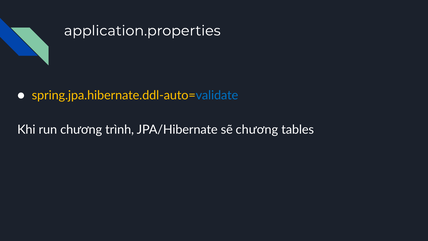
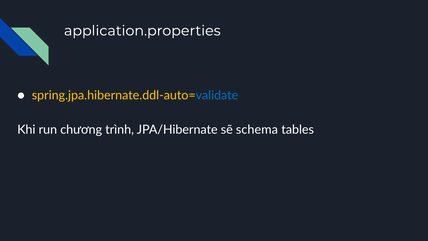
sẽ chương: chương -> schema
